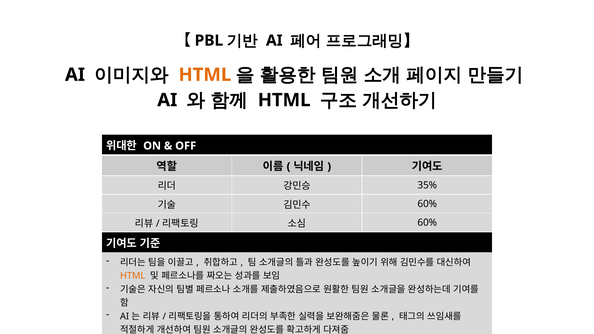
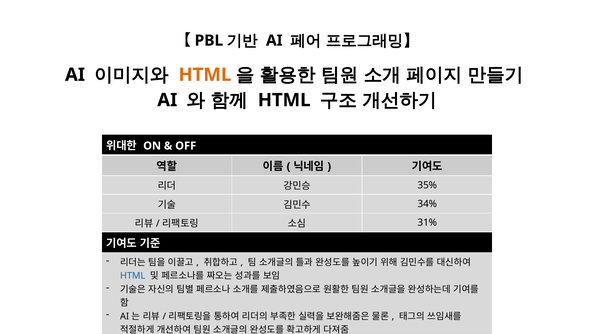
60% at (427, 204): 60% -> 34%
60% at (427, 223): 60% -> 31%
HTML at (133, 276) colour: orange -> blue
